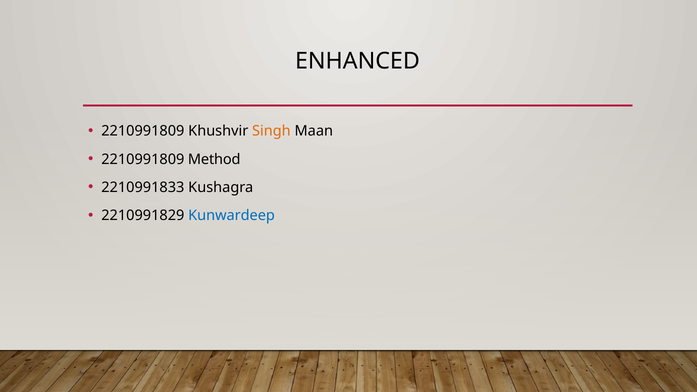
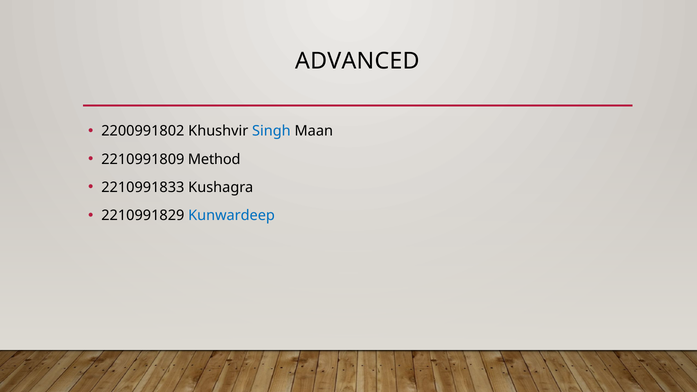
ENHANCED: ENHANCED -> ADVANCED
2210991809 at (143, 131): 2210991809 -> 2200991802
Singh colour: orange -> blue
